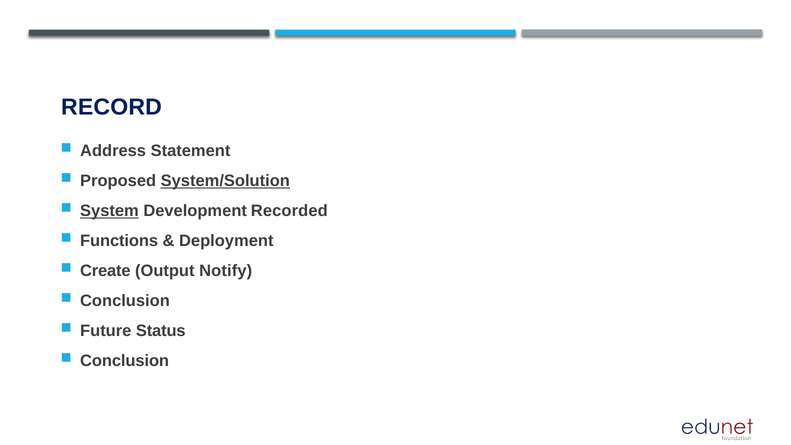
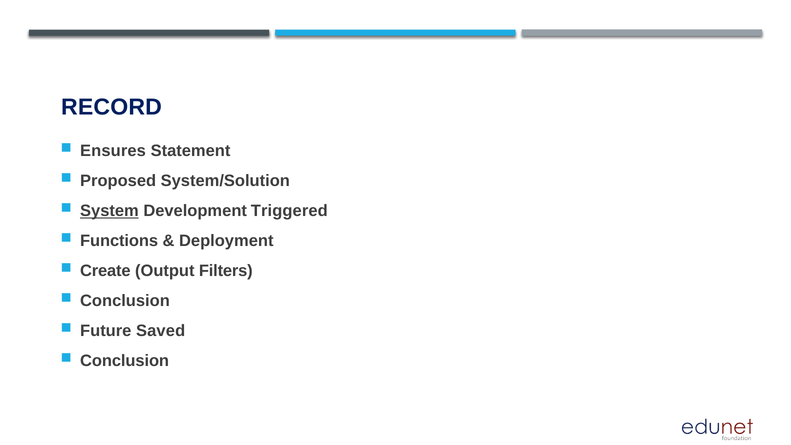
Address: Address -> Ensures
System/Solution underline: present -> none
Recorded: Recorded -> Triggered
Notify: Notify -> Filters
Status: Status -> Saved
